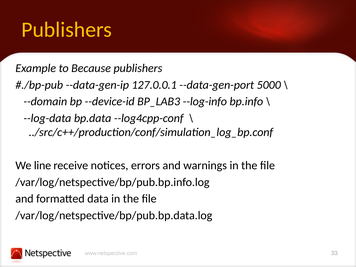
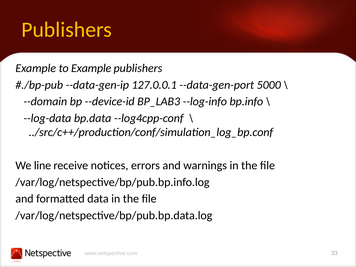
to Because: Because -> Example
